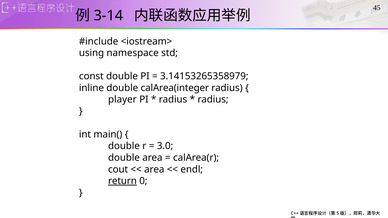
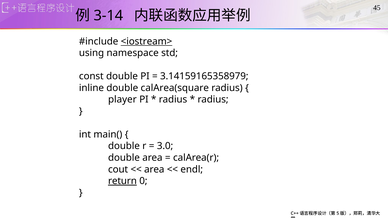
<iostream> underline: none -> present
3.14153265358979: 3.14153265358979 -> 3.14159165358979
calArea(integer: calArea(integer -> calArea(square
